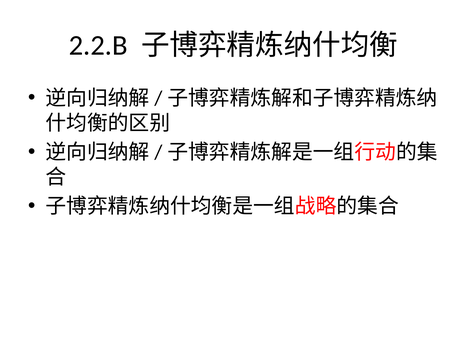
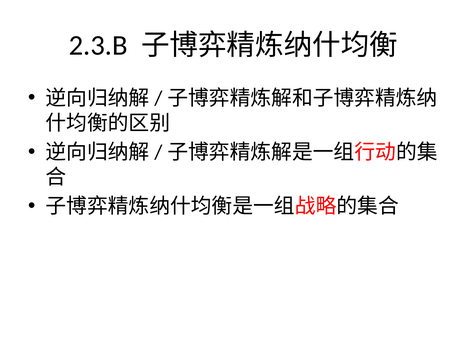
2.2.B: 2.2.B -> 2.3.B
